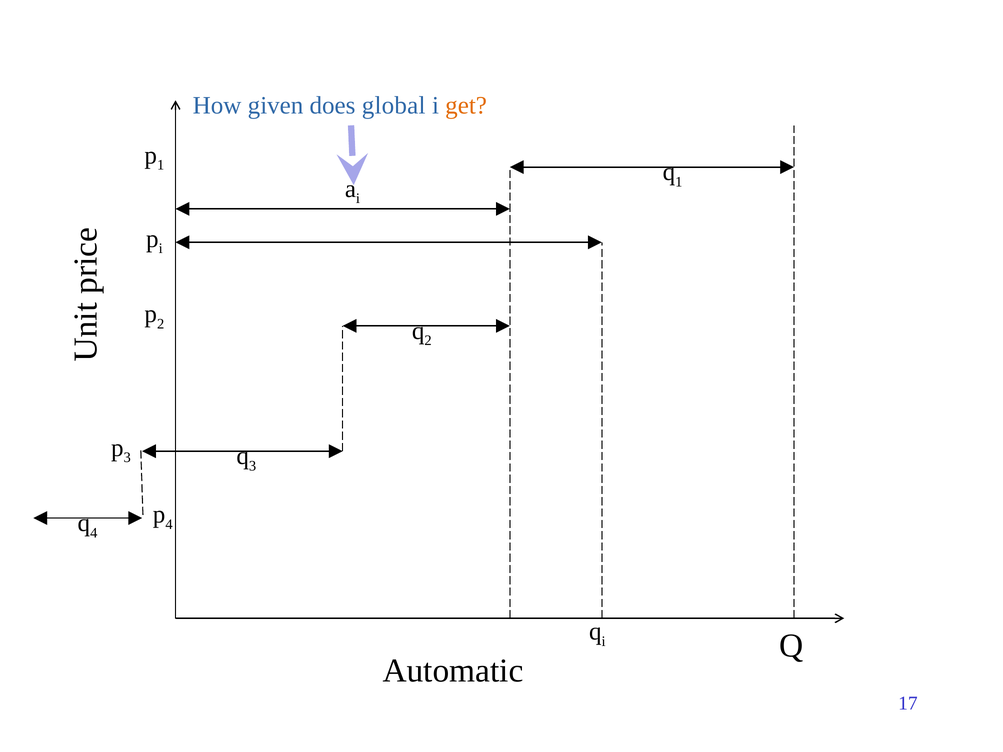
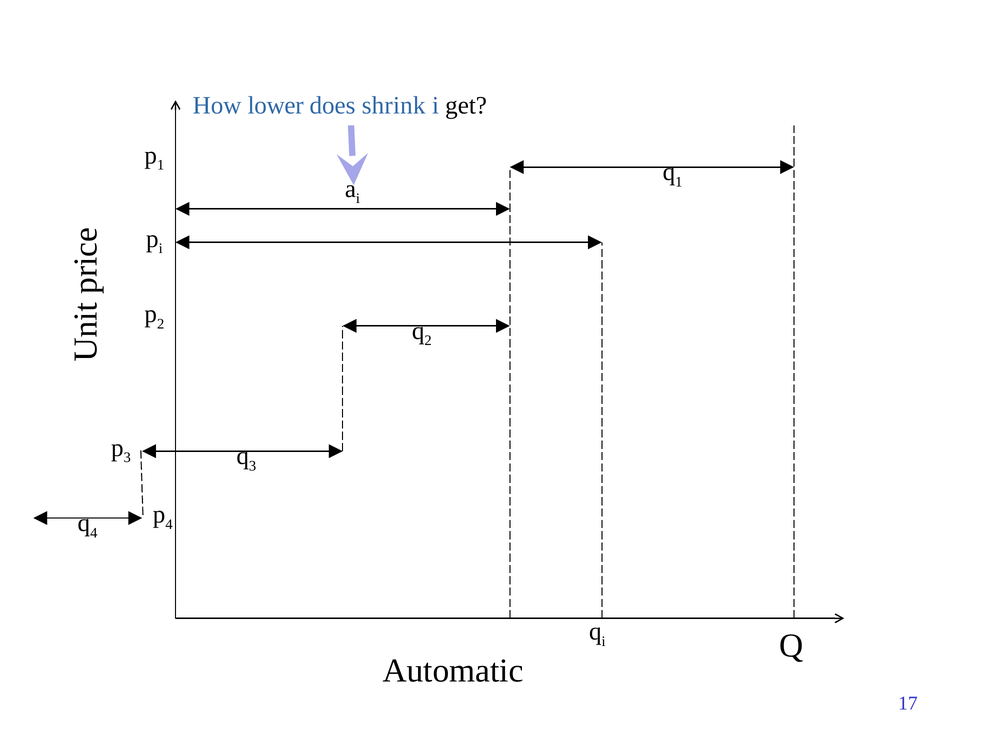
given: given -> lower
global: global -> shrink
get colour: orange -> black
